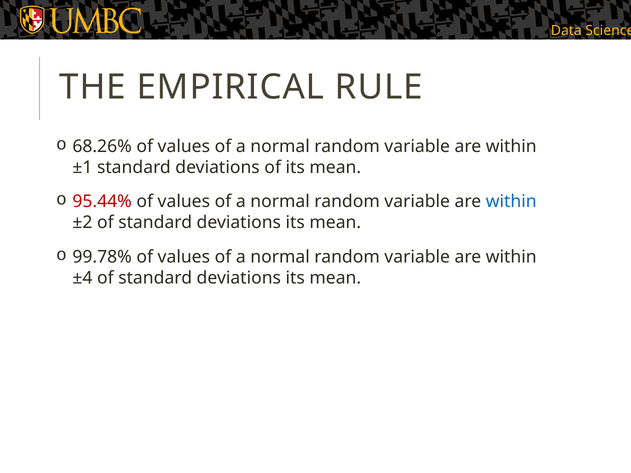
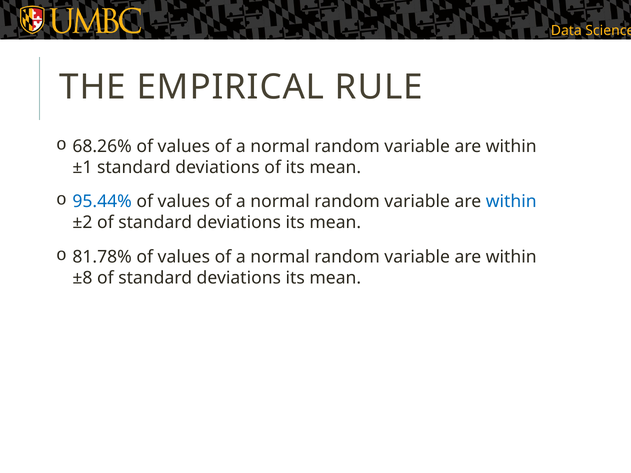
95.44% colour: red -> blue
99.78%: 99.78% -> 81.78%
±4: ±4 -> ±8
